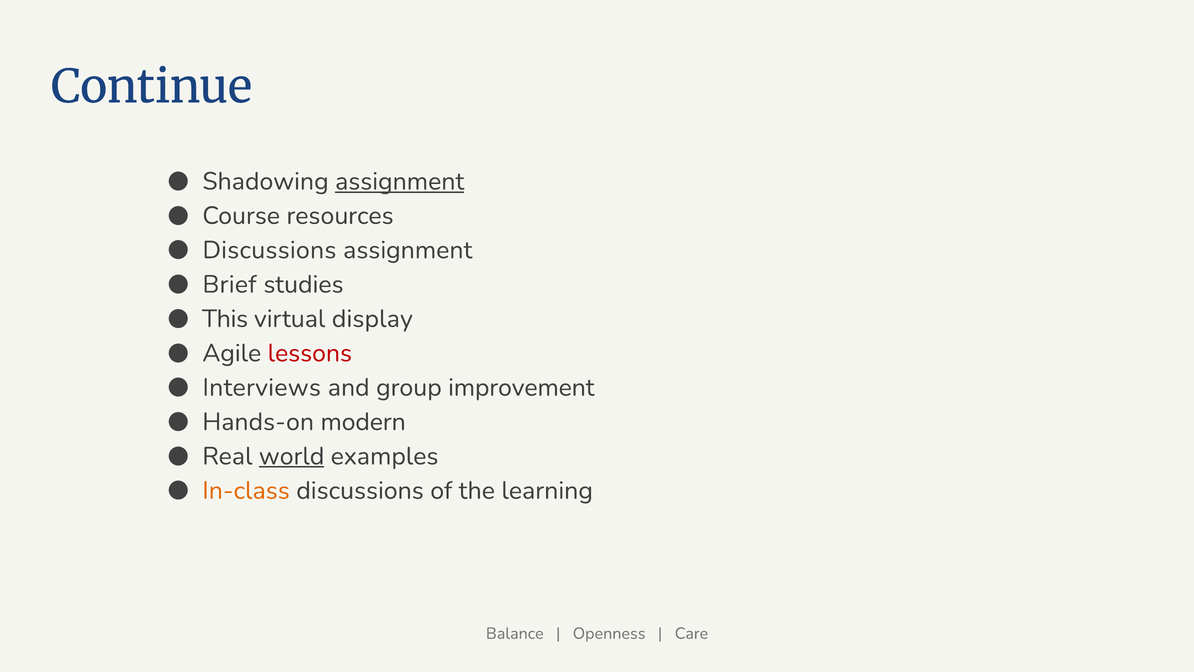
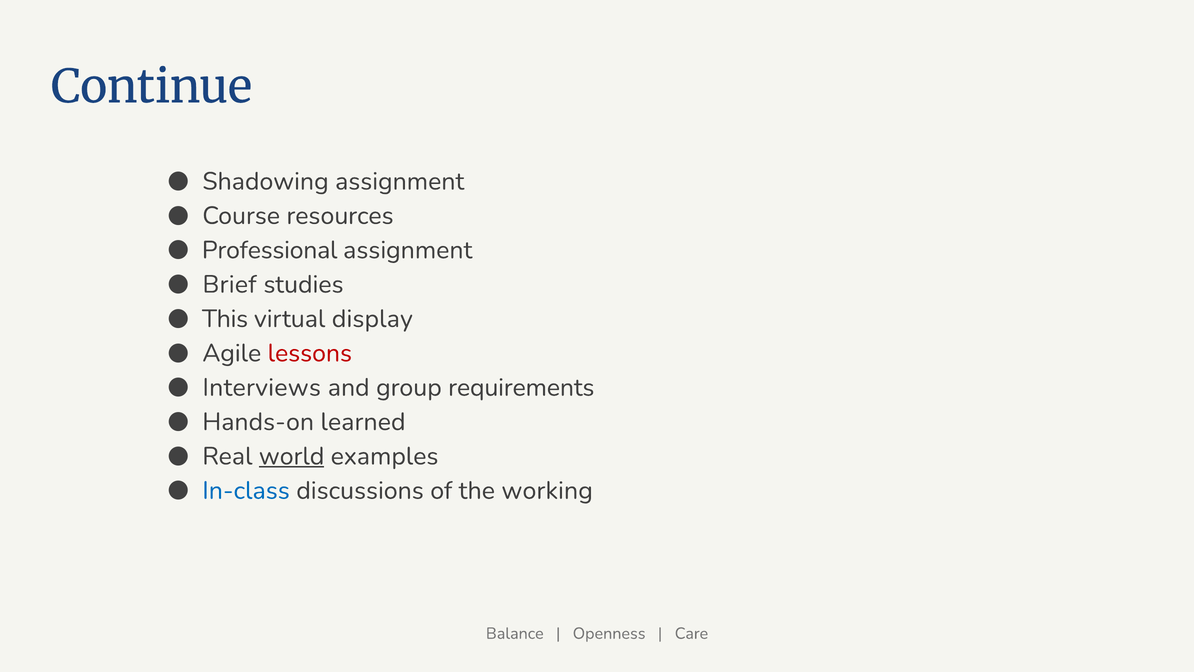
assignment at (400, 181) underline: present -> none
Discussions at (269, 250): Discussions -> Professional
improvement: improvement -> requirements
modern: modern -> learned
In-class colour: orange -> blue
learning: learning -> working
